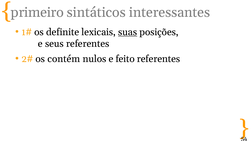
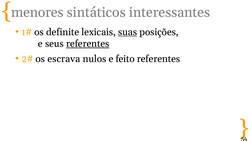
primeiro: primeiro -> menores
referentes at (88, 44) underline: none -> present
contém: contém -> escrava
